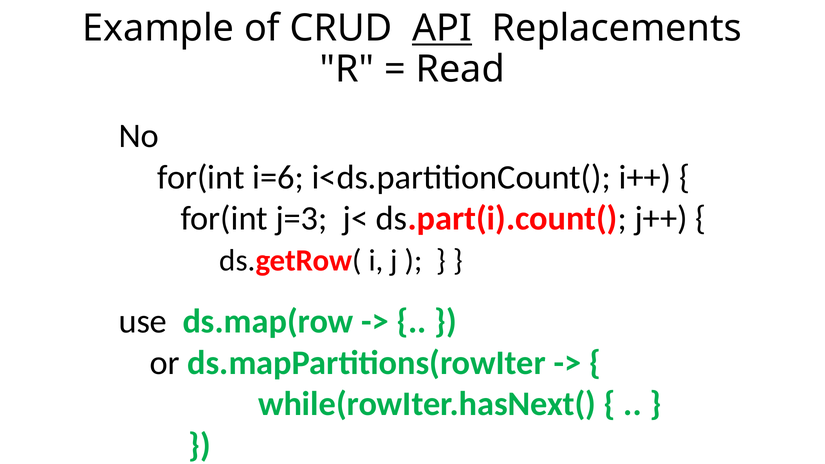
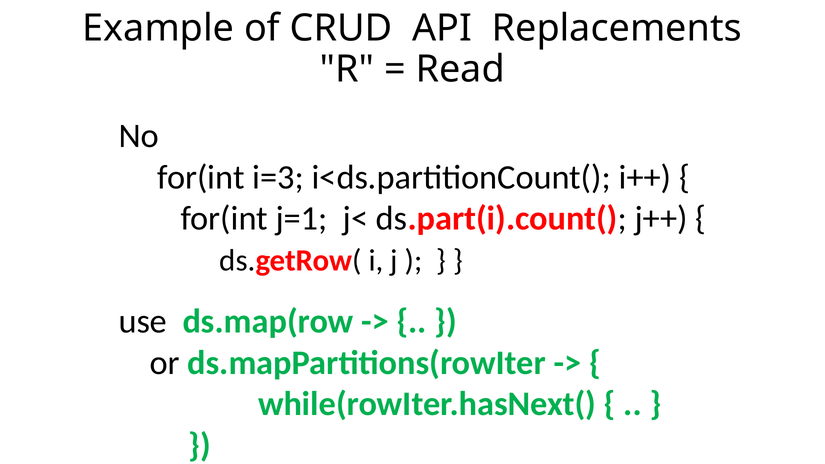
API underline: present -> none
i=6: i=6 -> i=3
j=3: j=3 -> j=1
